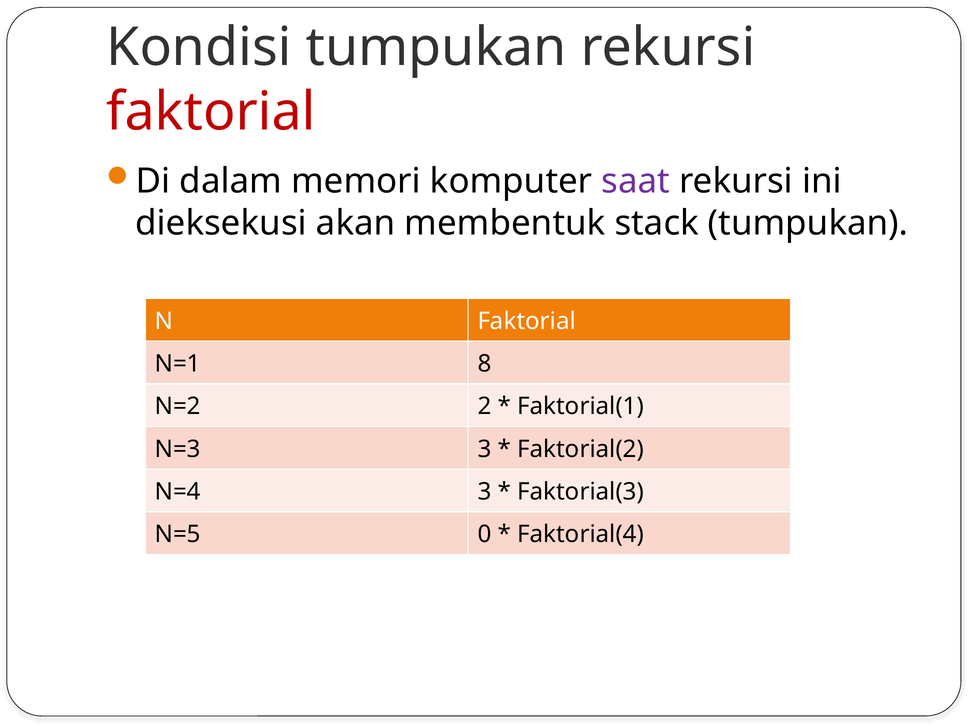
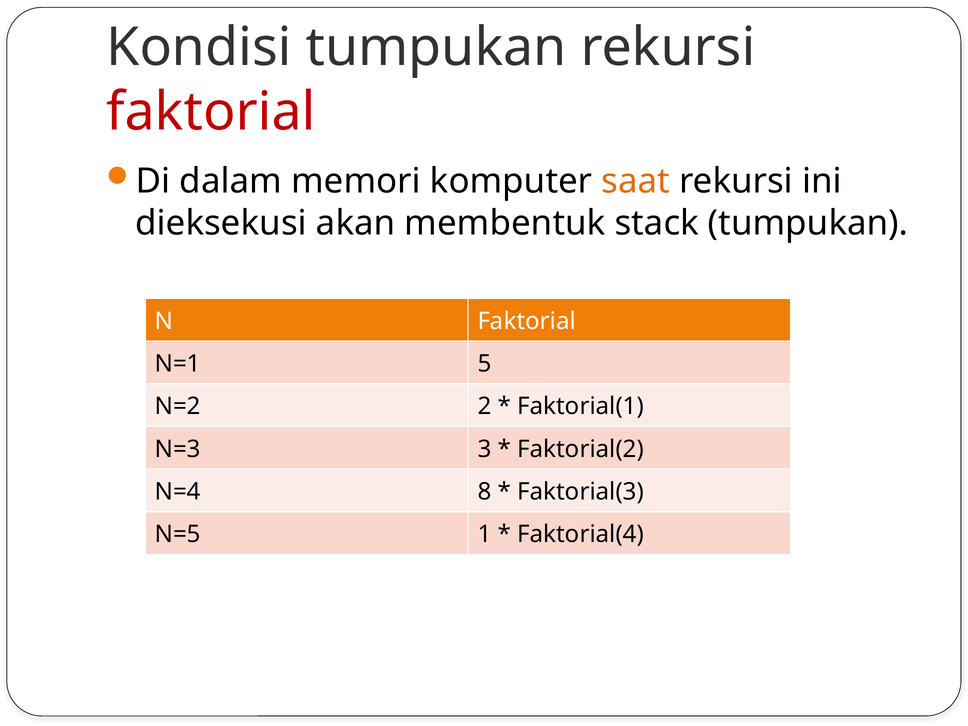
saat colour: purple -> orange
8: 8 -> 5
N=4 3: 3 -> 8
0: 0 -> 1
